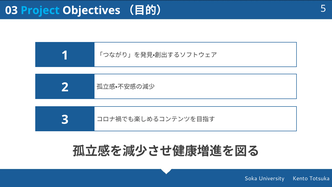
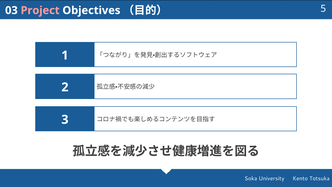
Project colour: light blue -> pink
